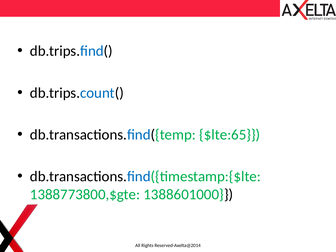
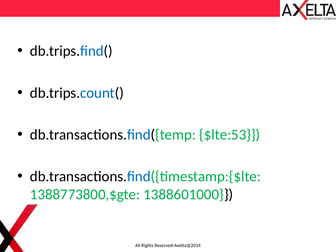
$lte:65: $lte:65 -> $lte:53
